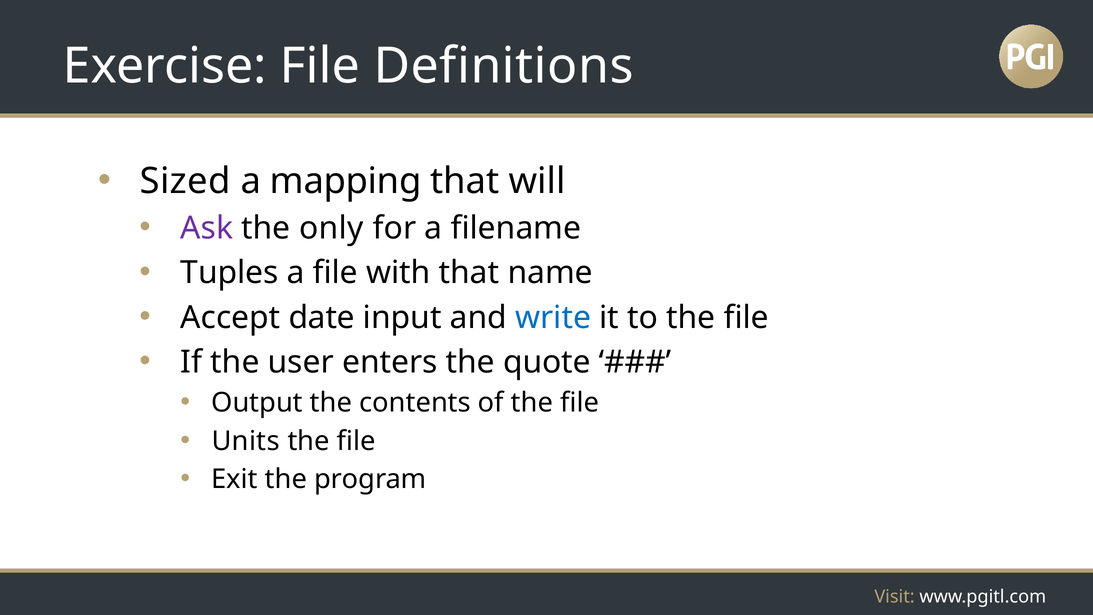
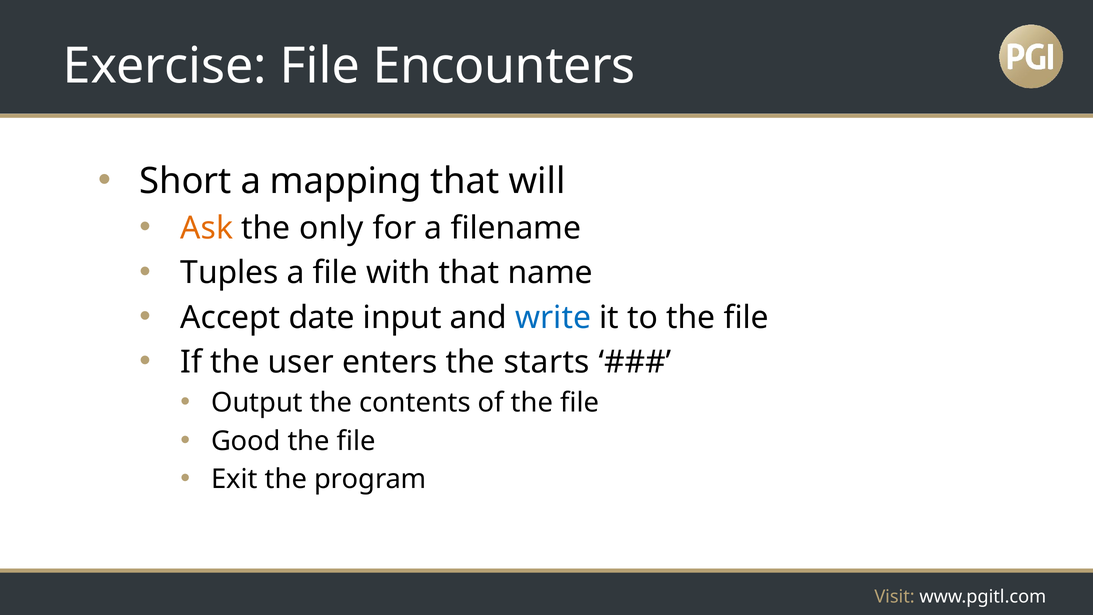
Definitions: Definitions -> Encounters
Sized: Sized -> Short
Ask colour: purple -> orange
quote: quote -> starts
Units: Units -> Good
